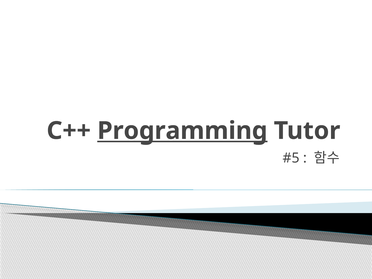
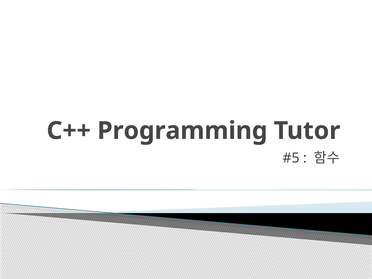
Programming underline: present -> none
